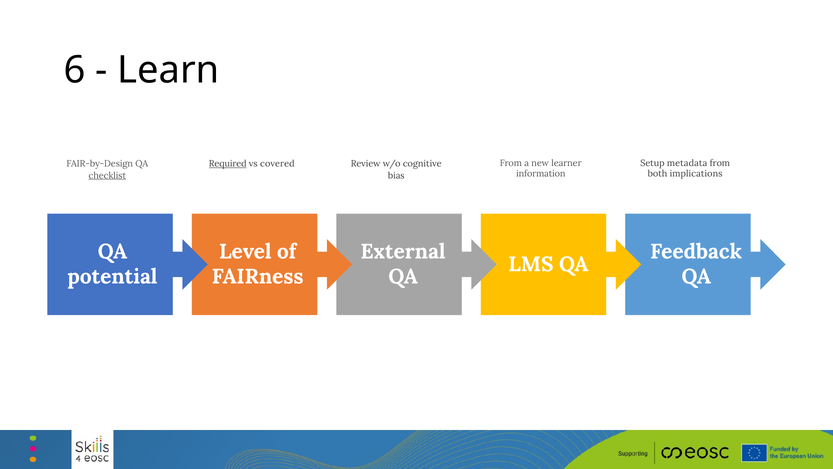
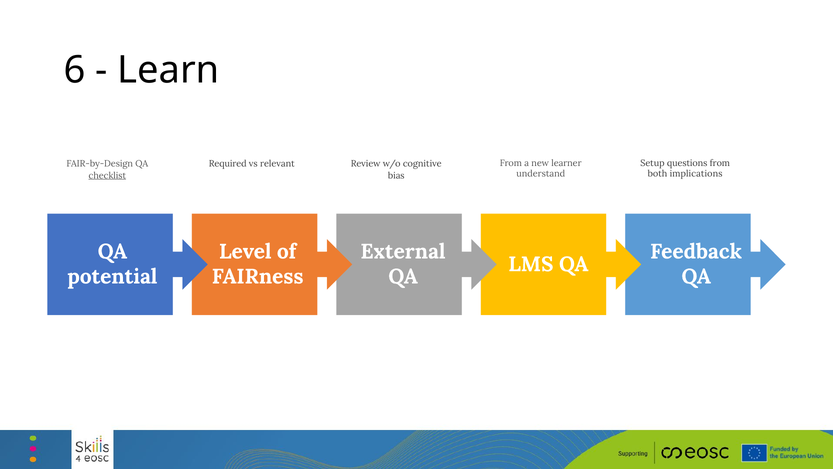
metadata: metadata -> questions
Required underline: present -> none
covered: covered -> relevant
information: information -> understand
